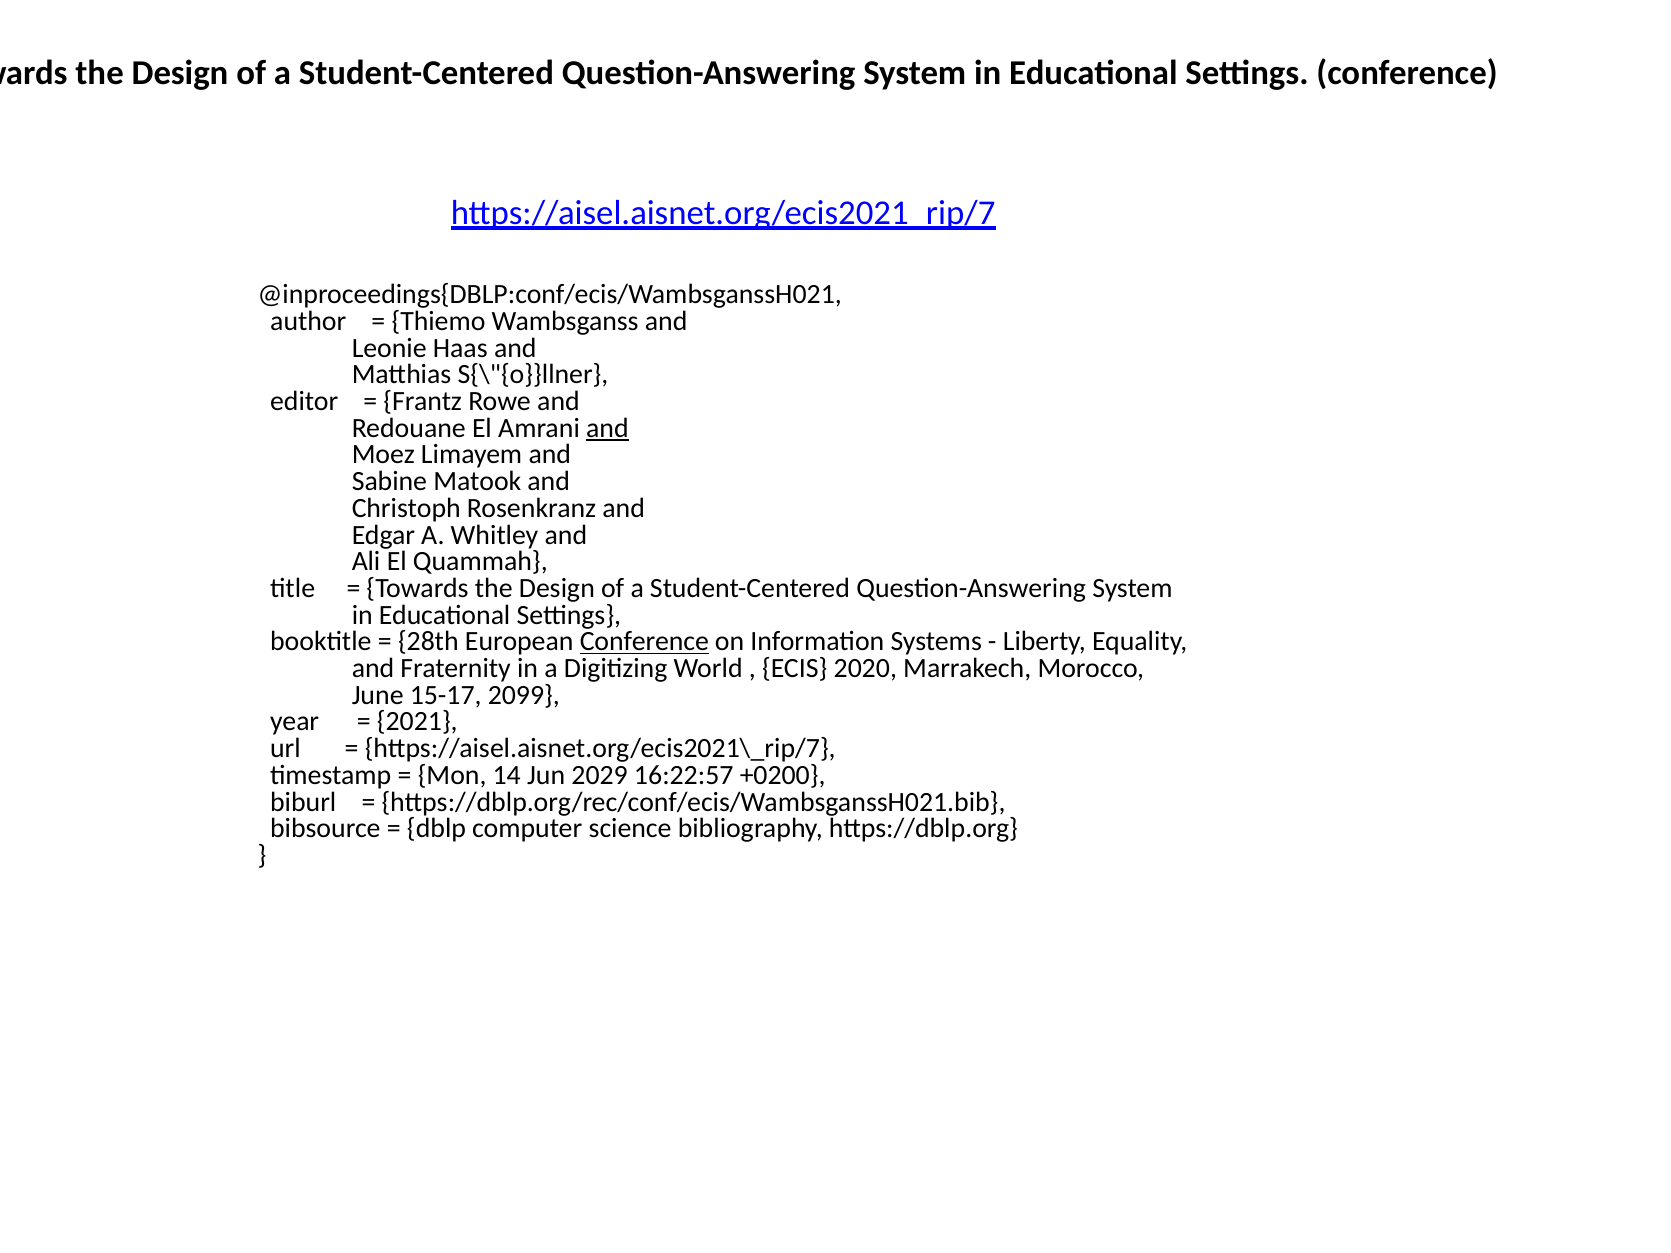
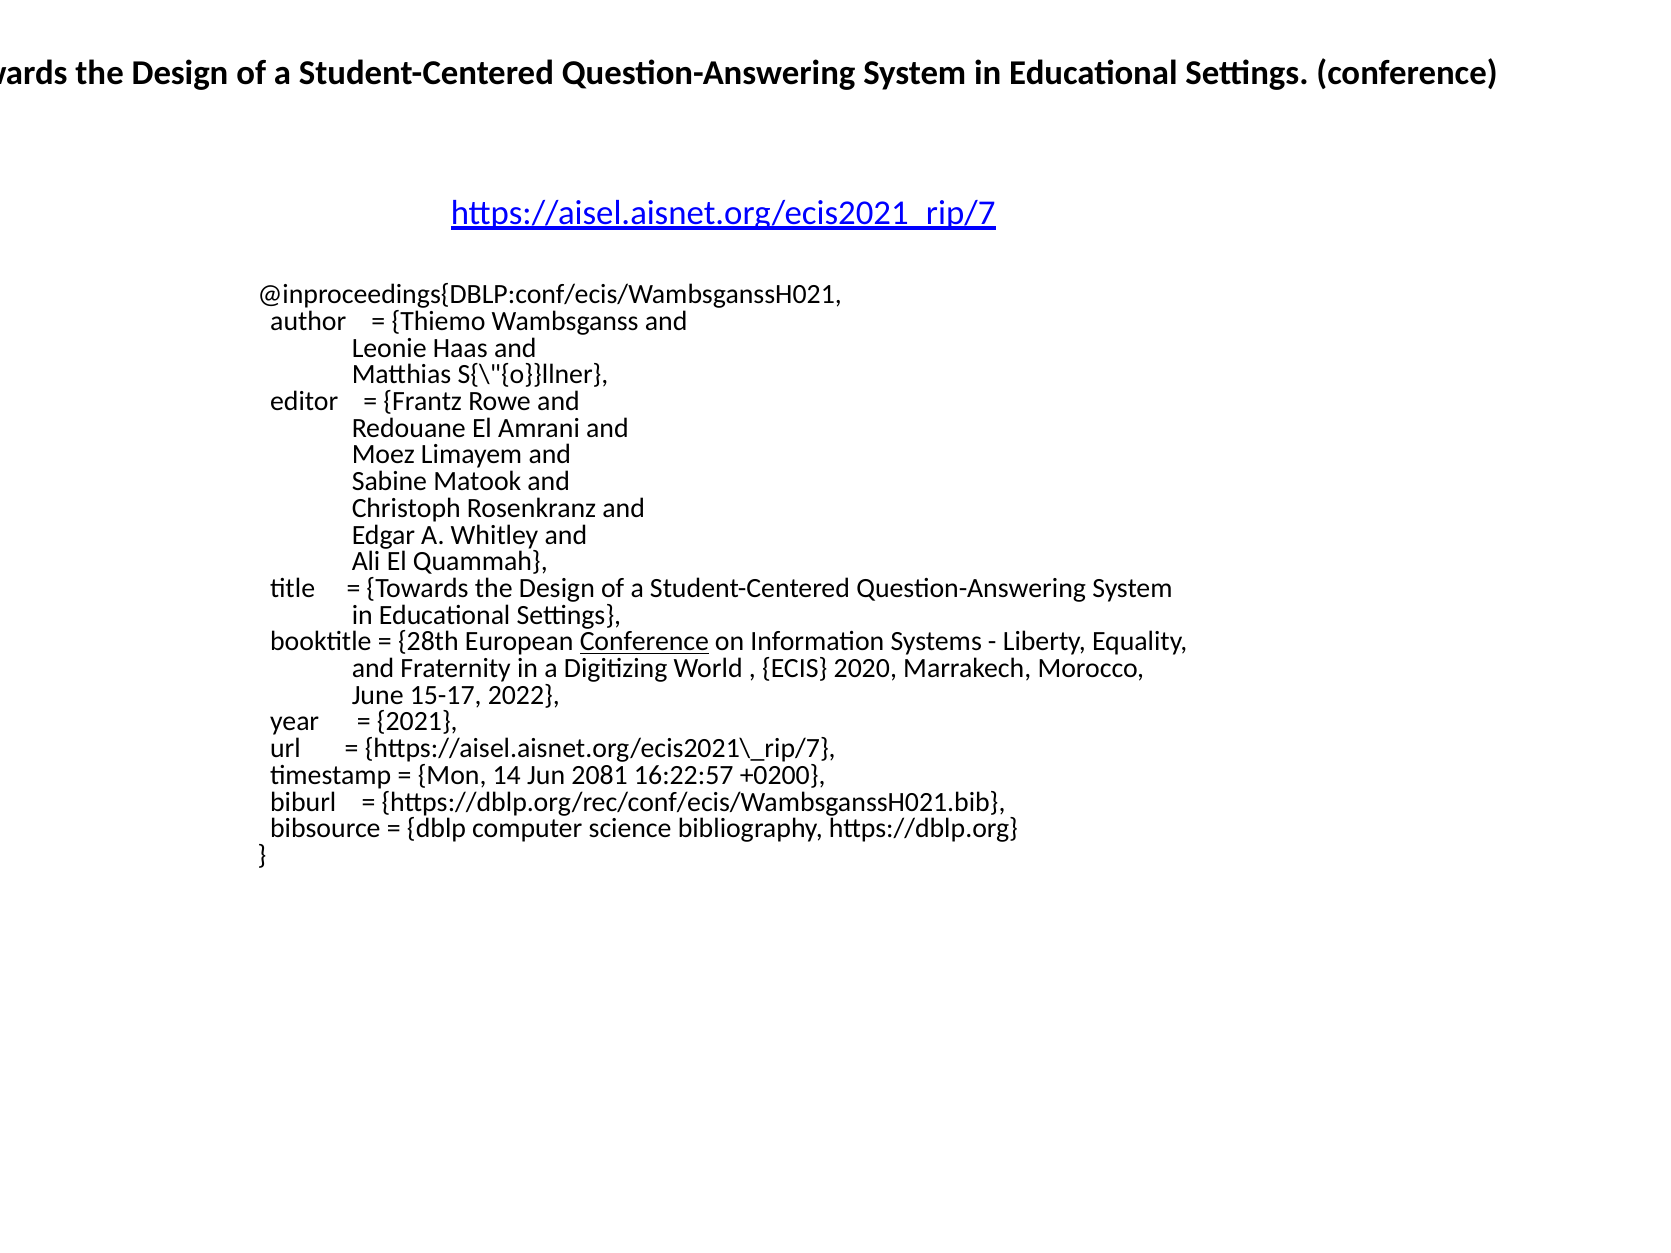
and at (607, 428) underline: present -> none
2099: 2099 -> 2022
2029: 2029 -> 2081
